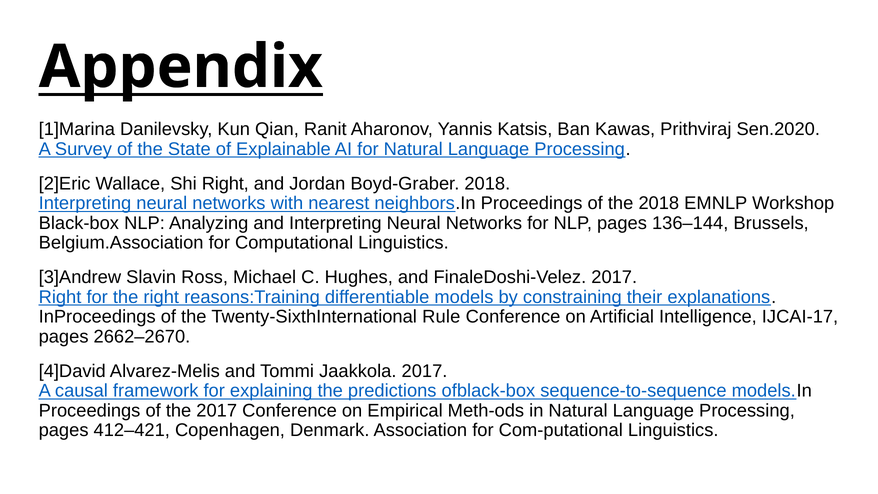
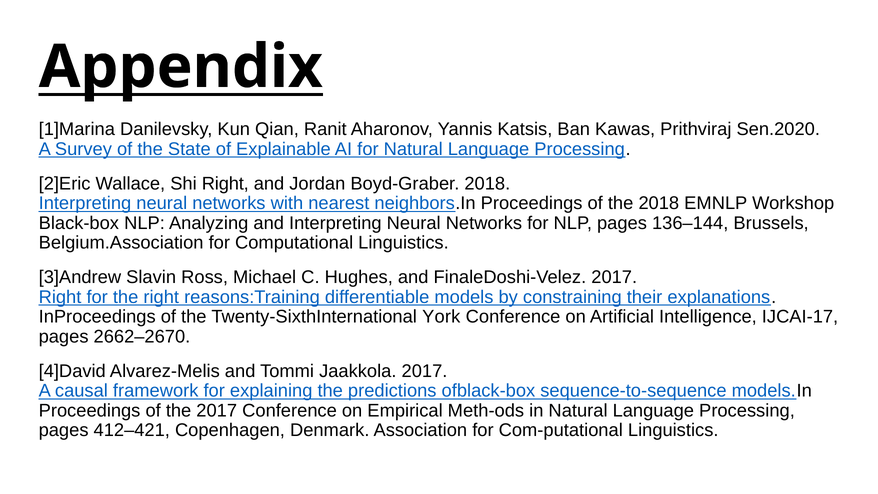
Rule: Rule -> York
